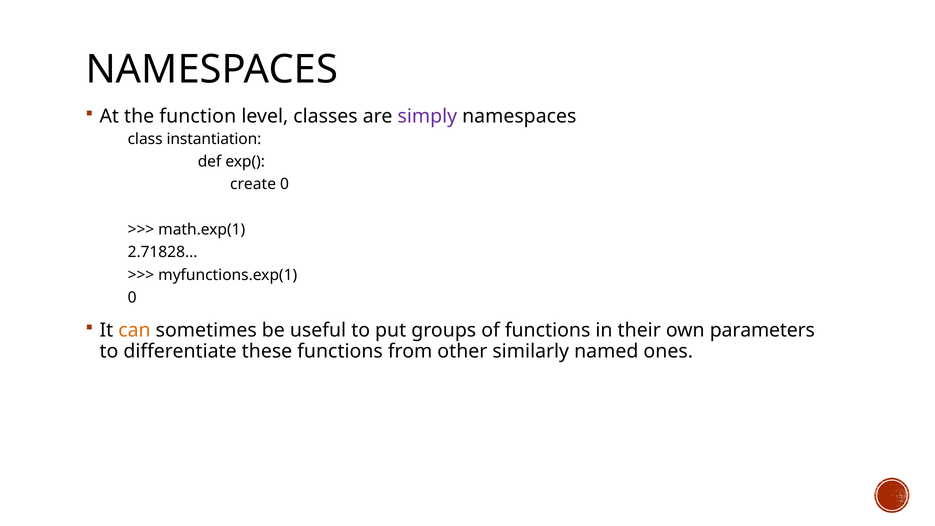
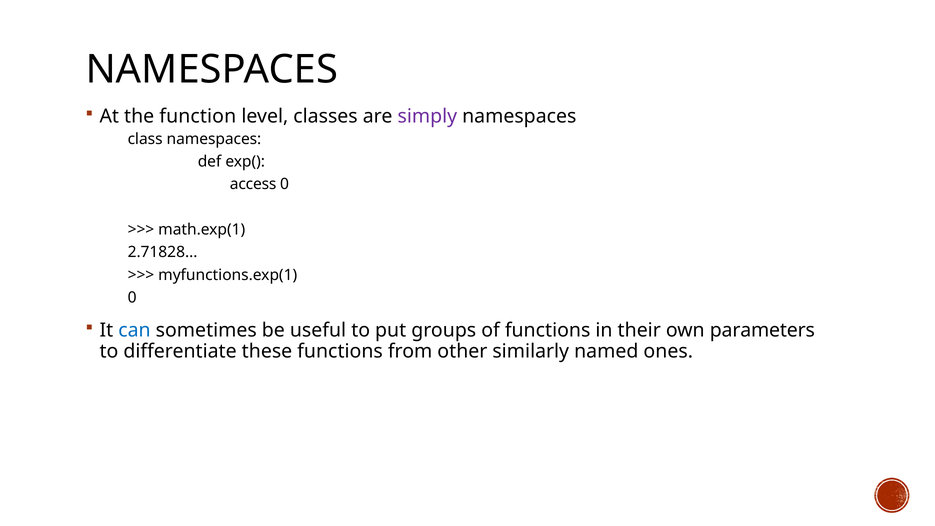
class instantiation: instantiation -> namespaces
create: create -> access
can colour: orange -> blue
